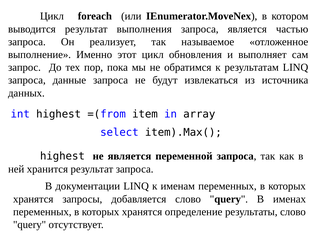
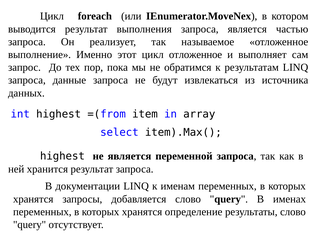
цикл обновления: обновления -> отложенное
